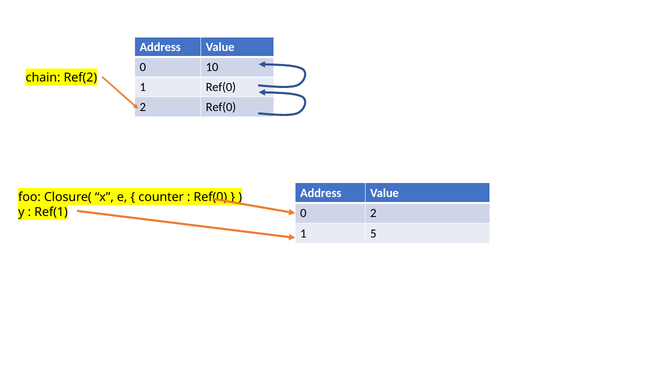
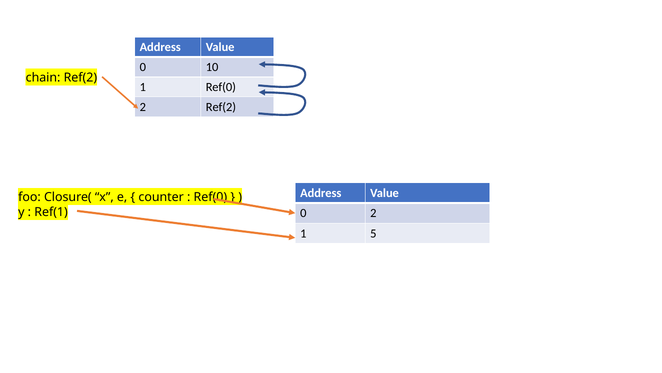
2 Ref(0: Ref(0 -> Ref(2
